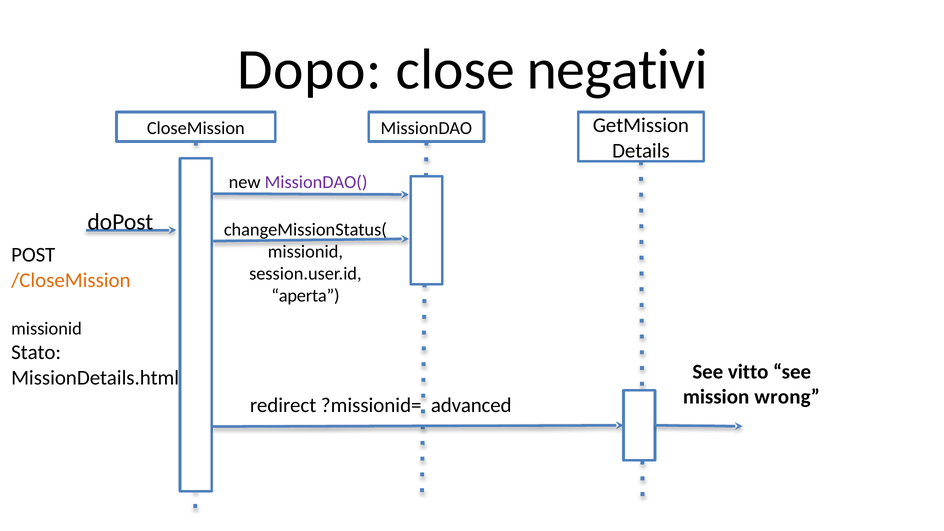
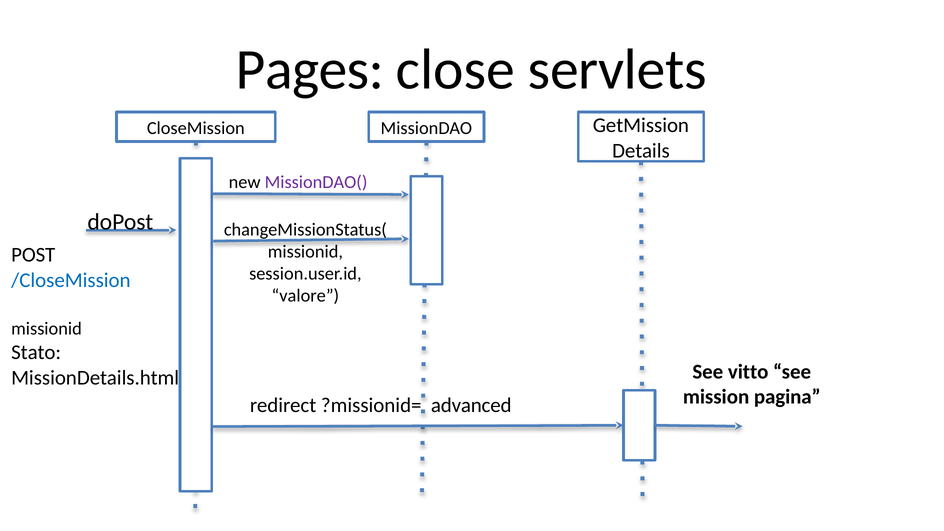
Dopo: Dopo -> Pages
negativi: negativi -> servlets
/CloseMission colour: orange -> blue
aperta: aperta -> valore
wrong: wrong -> pagina
